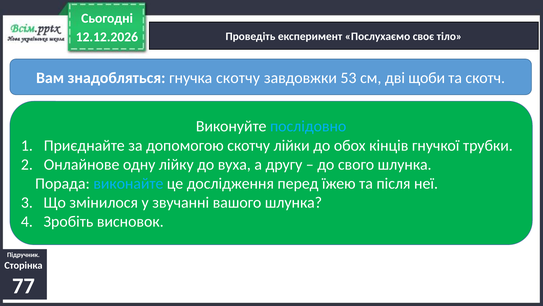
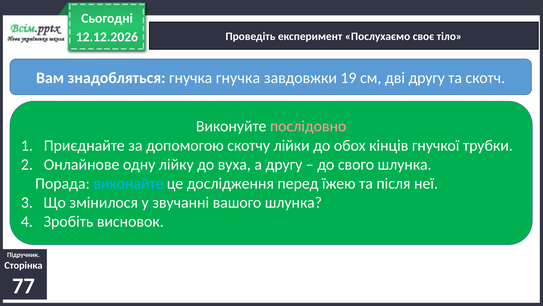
гнучка скотчу: скотчу -> гнучка
53: 53 -> 19
дві щоби: щоби -> другу
послідовно colour: light blue -> pink
